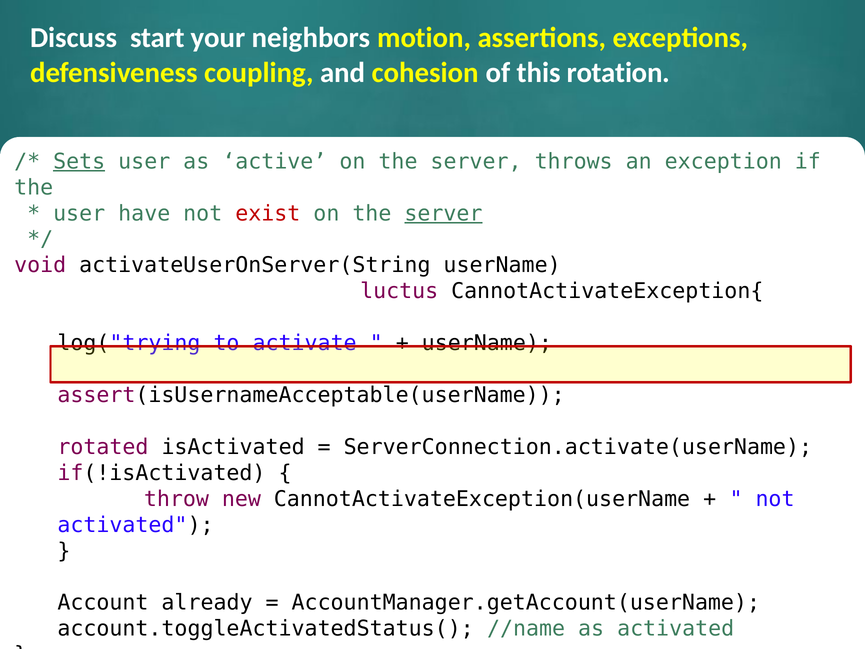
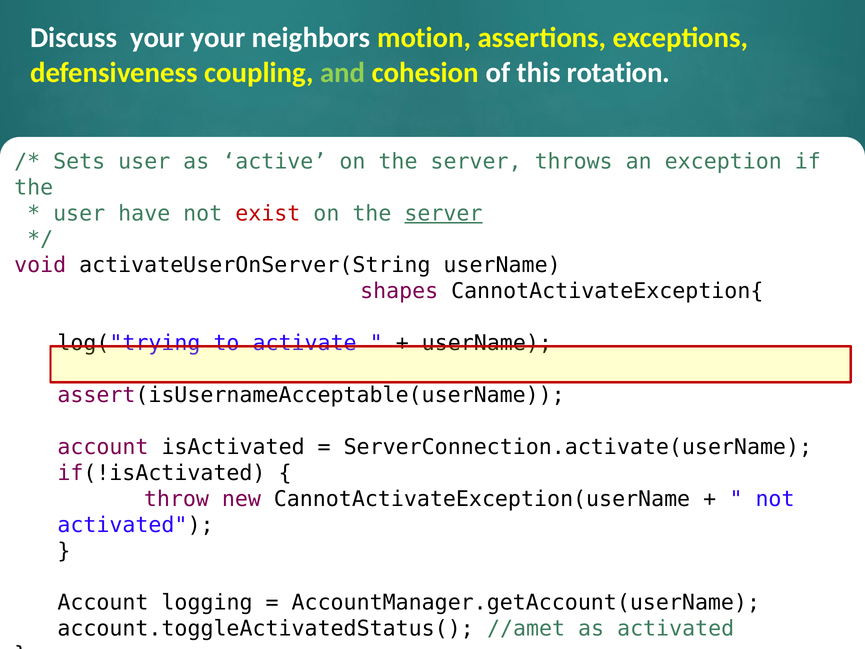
Discuss start: start -> your
and colour: white -> light green
Sets underline: present -> none
luctus: luctus -> shapes
rotated at (103, 447): rotated -> account
already: already -> logging
//name: //name -> //amet
